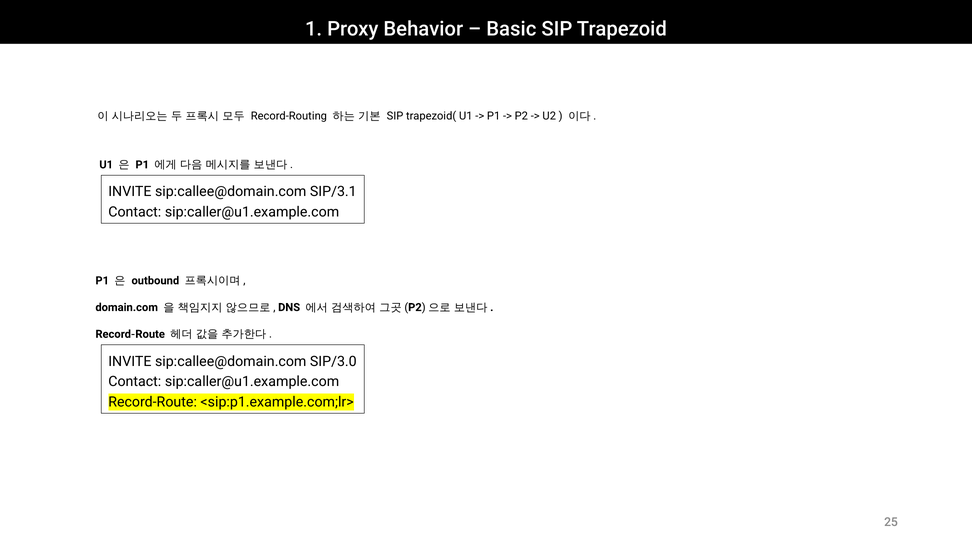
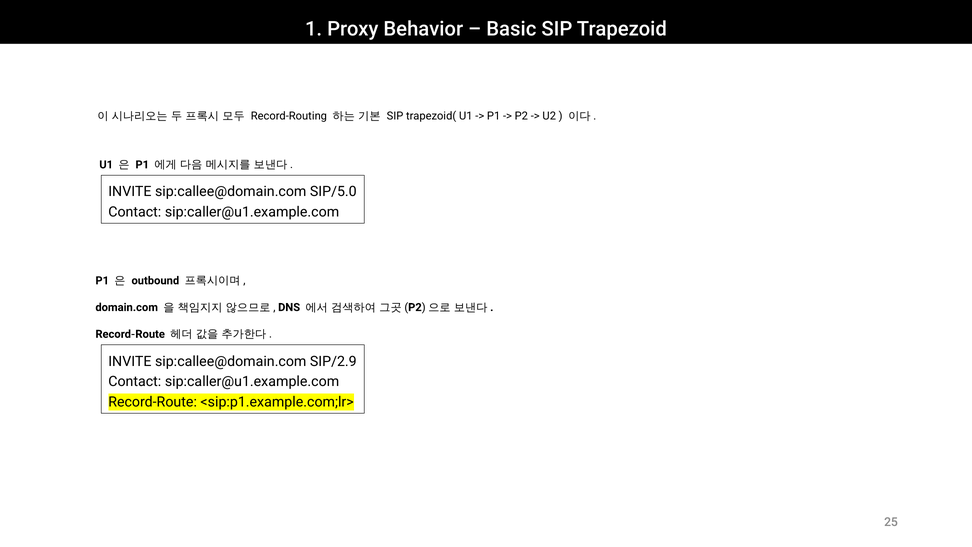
SIP/3.1: SIP/3.1 -> SIP/5.0
SIP/3.0: SIP/3.0 -> SIP/2.9
